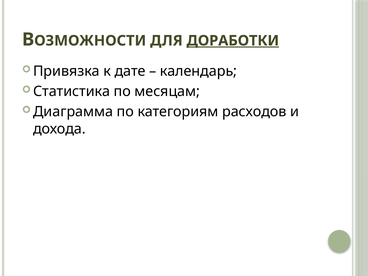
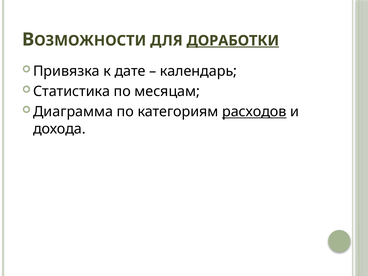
расходов underline: none -> present
